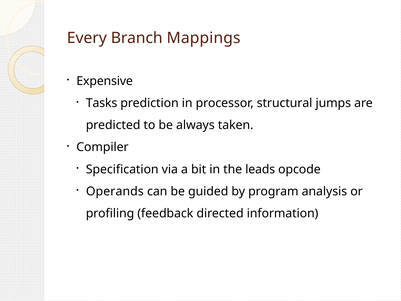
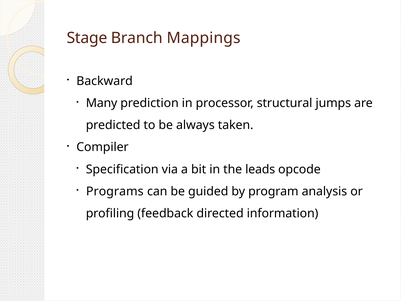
Every: Every -> Stage
Expensive: Expensive -> Backward
Tasks: Tasks -> Many
Operands: Operands -> Programs
